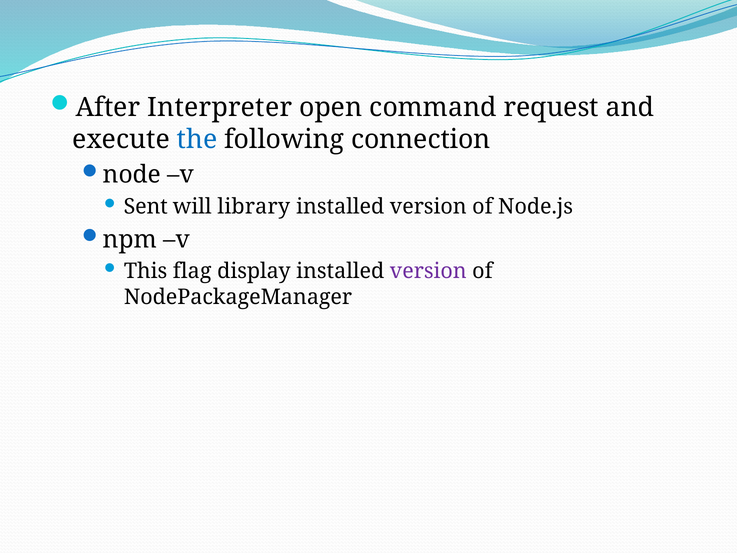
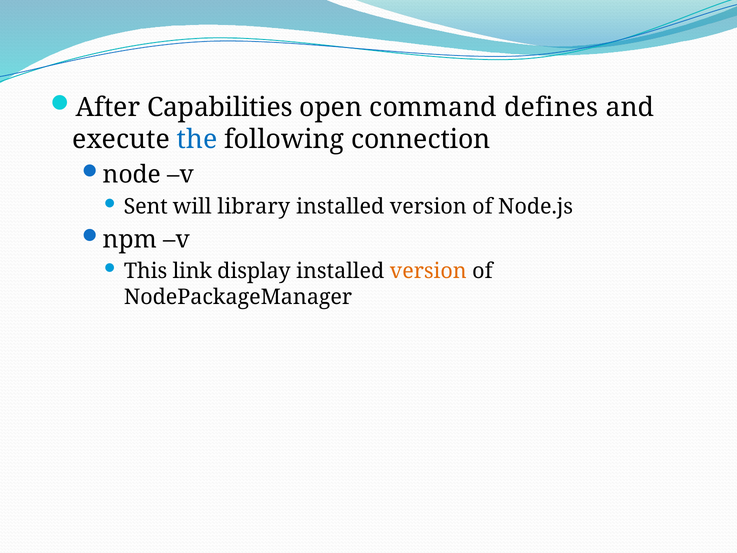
Interpreter: Interpreter -> Capabilities
request: request -> defines
flag: flag -> link
version at (428, 271) colour: purple -> orange
